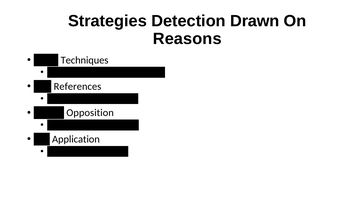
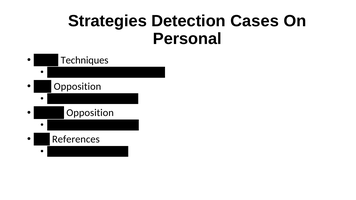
Drawn: Drawn -> Cases
Reasons: Reasons -> Personal
POP References: References -> Opposition
Application: Application -> References
